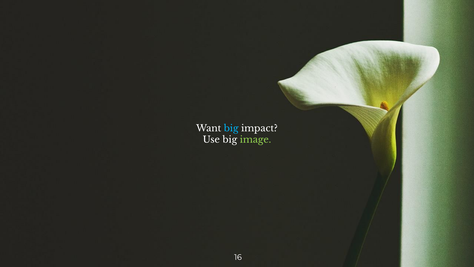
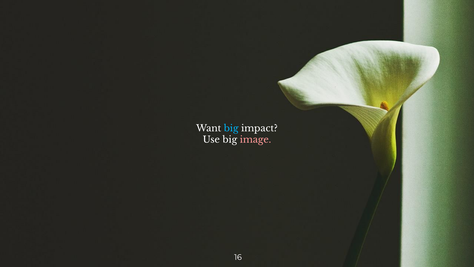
image colour: light green -> pink
